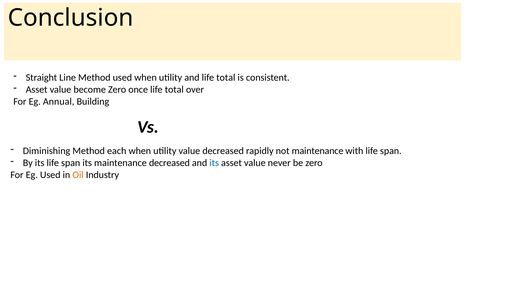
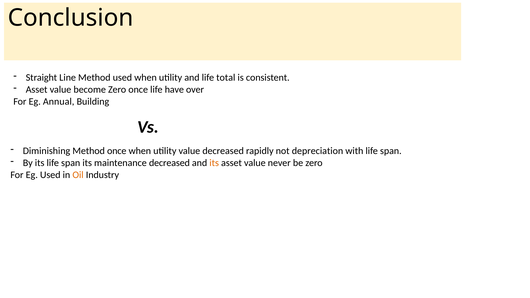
once life total: total -> have
Method each: each -> once
not maintenance: maintenance -> depreciation
its at (214, 163) colour: blue -> orange
